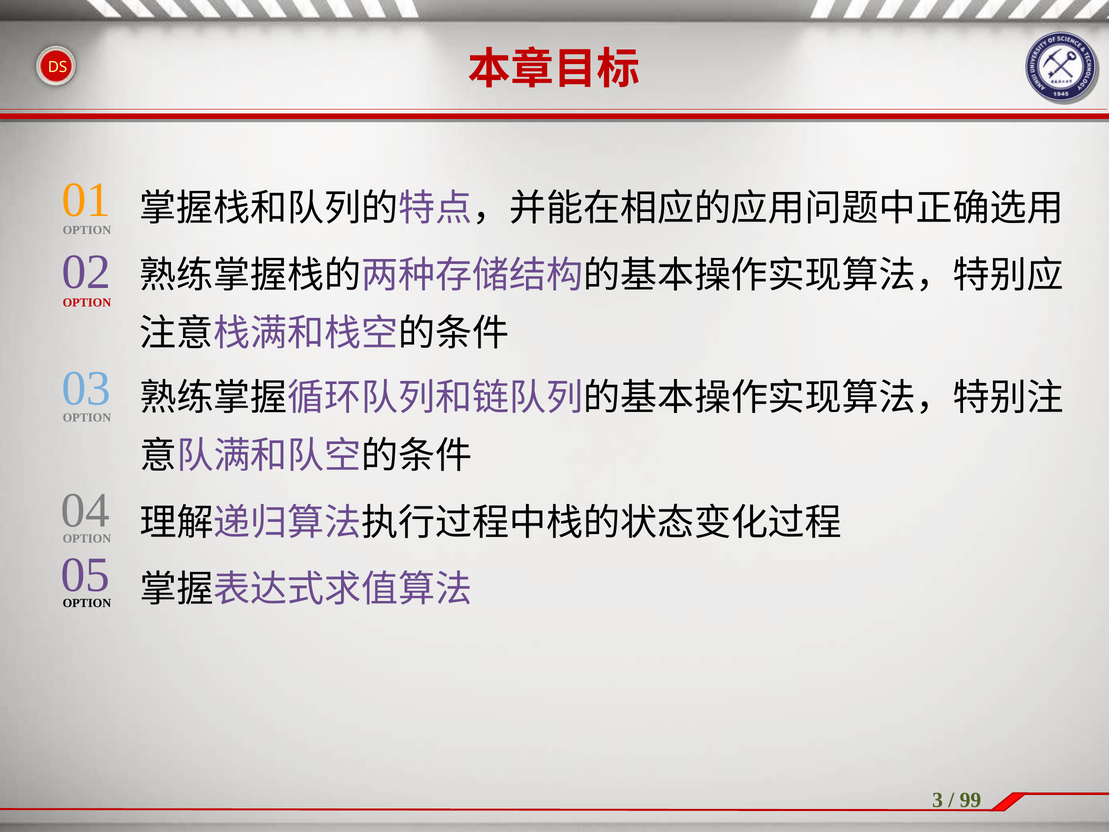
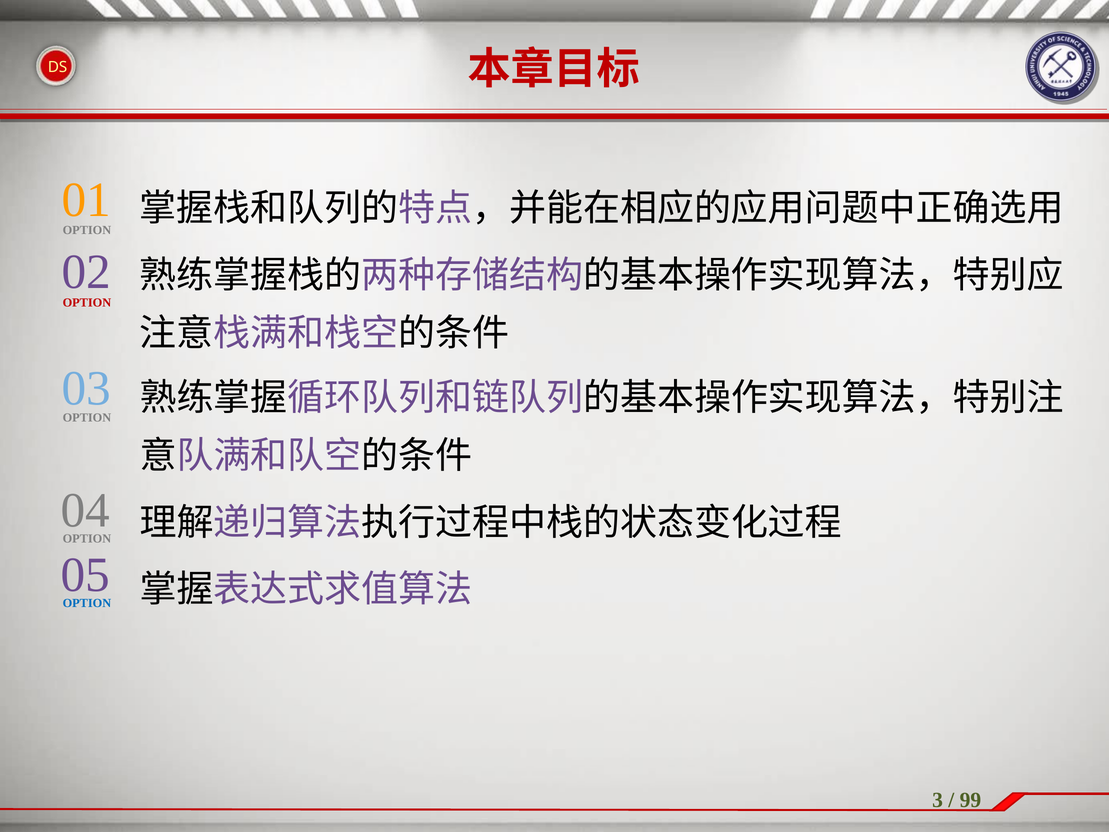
OPTION at (87, 603) colour: black -> blue
